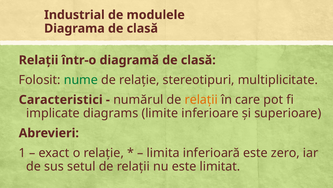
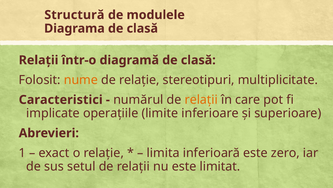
Industrial: Industrial -> Structură
nume colour: green -> orange
diagrams: diagrams -> operațiile
